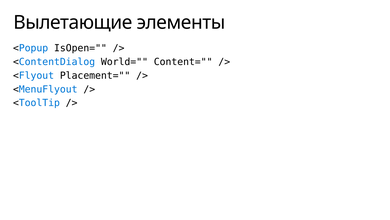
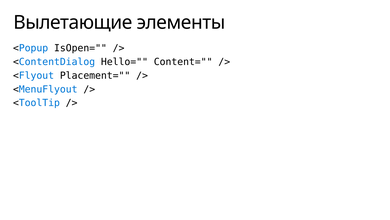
World=: World= -> Hello=
